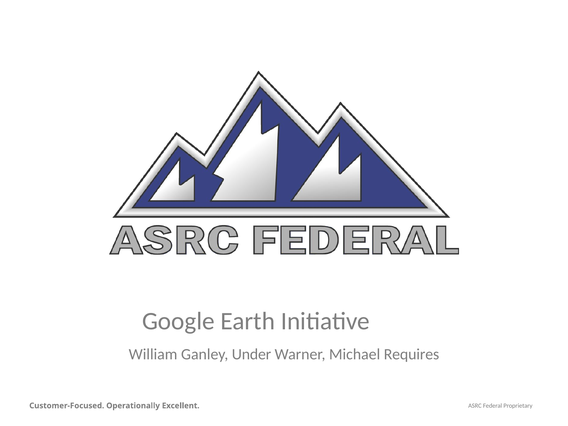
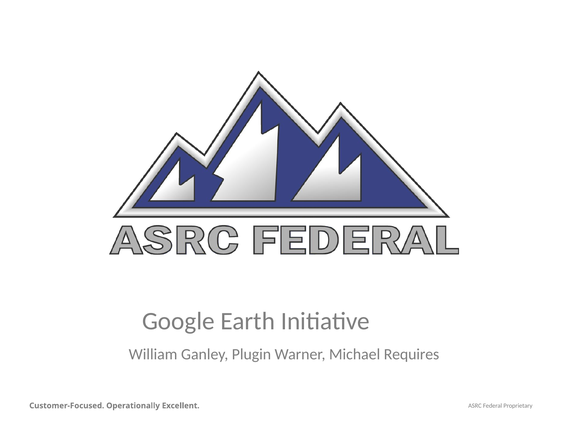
Under: Under -> Plugin
